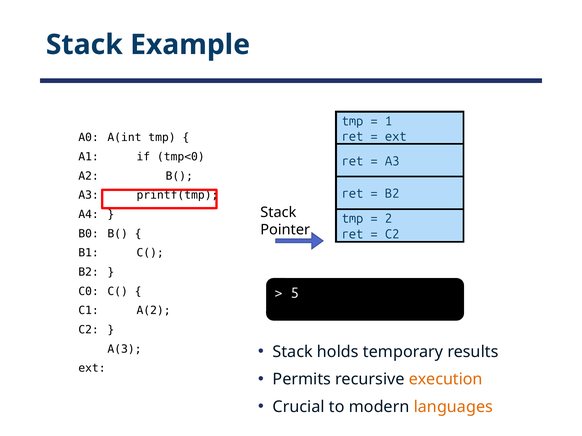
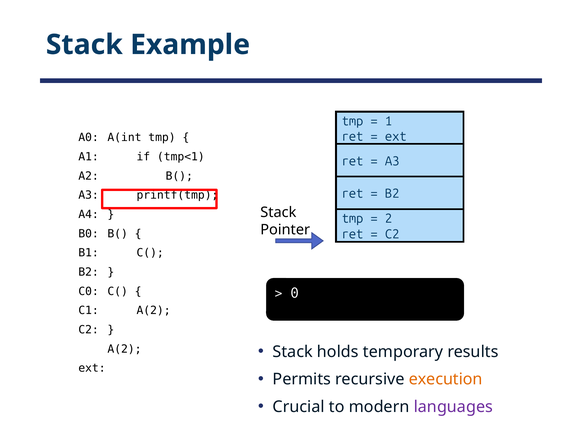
tmp<0: tmp<0 -> tmp<1
5: 5 -> 0
A(3 at (124, 349): A(3 -> A(2
languages colour: orange -> purple
